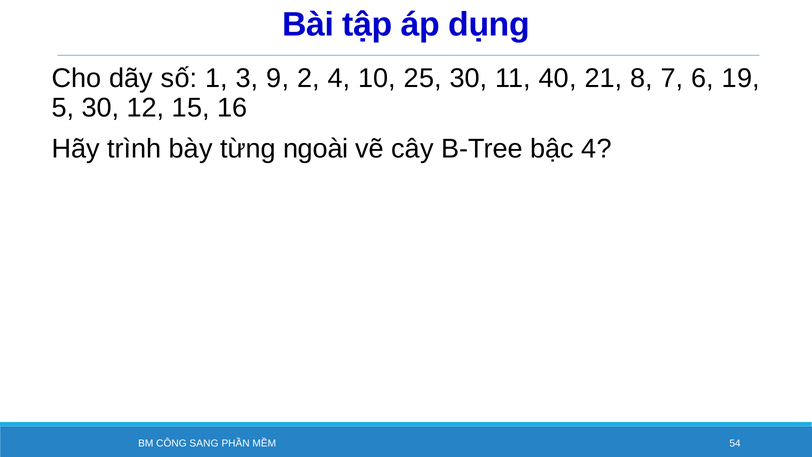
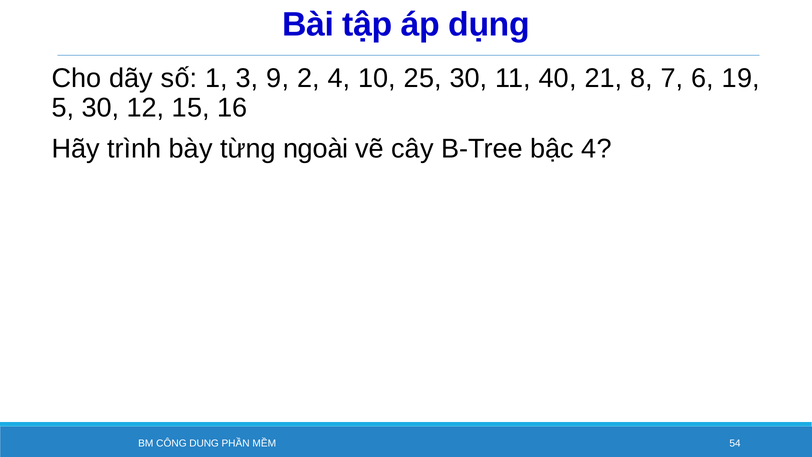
SANG: SANG -> DUNG
